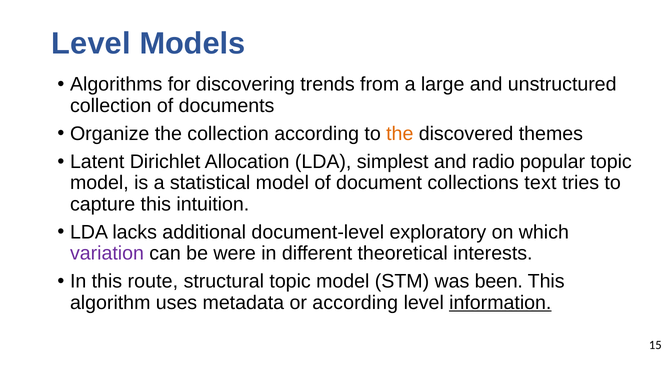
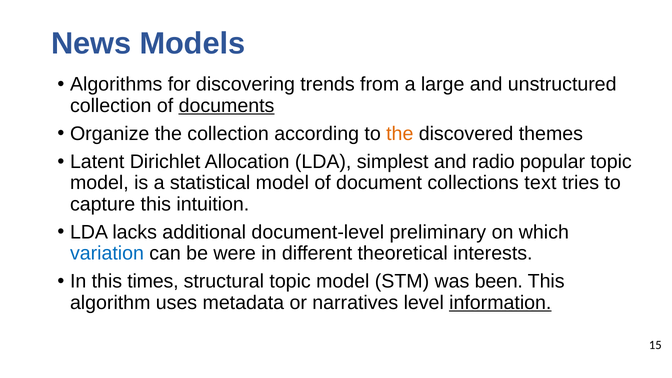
Level at (91, 43): Level -> News
documents underline: none -> present
exploratory: exploratory -> preliminary
variation colour: purple -> blue
route: route -> times
or according: according -> narratives
